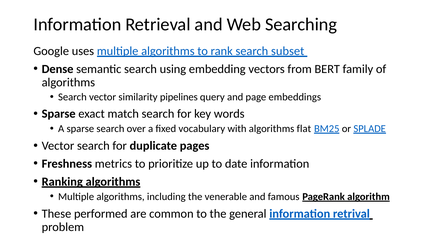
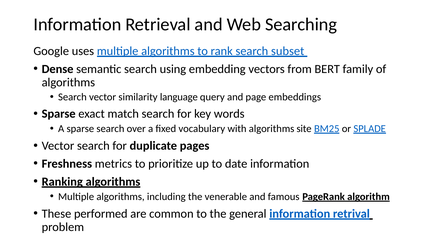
pipelines: pipelines -> language
flat: flat -> site
